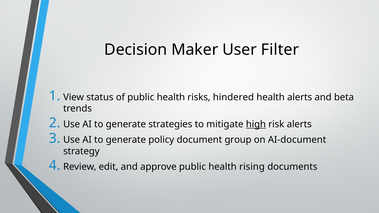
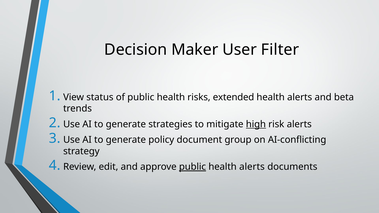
hindered: hindered -> extended
AI-document: AI-document -> AI-conflicting
public at (193, 167) underline: none -> present
rising at (252, 167): rising -> alerts
